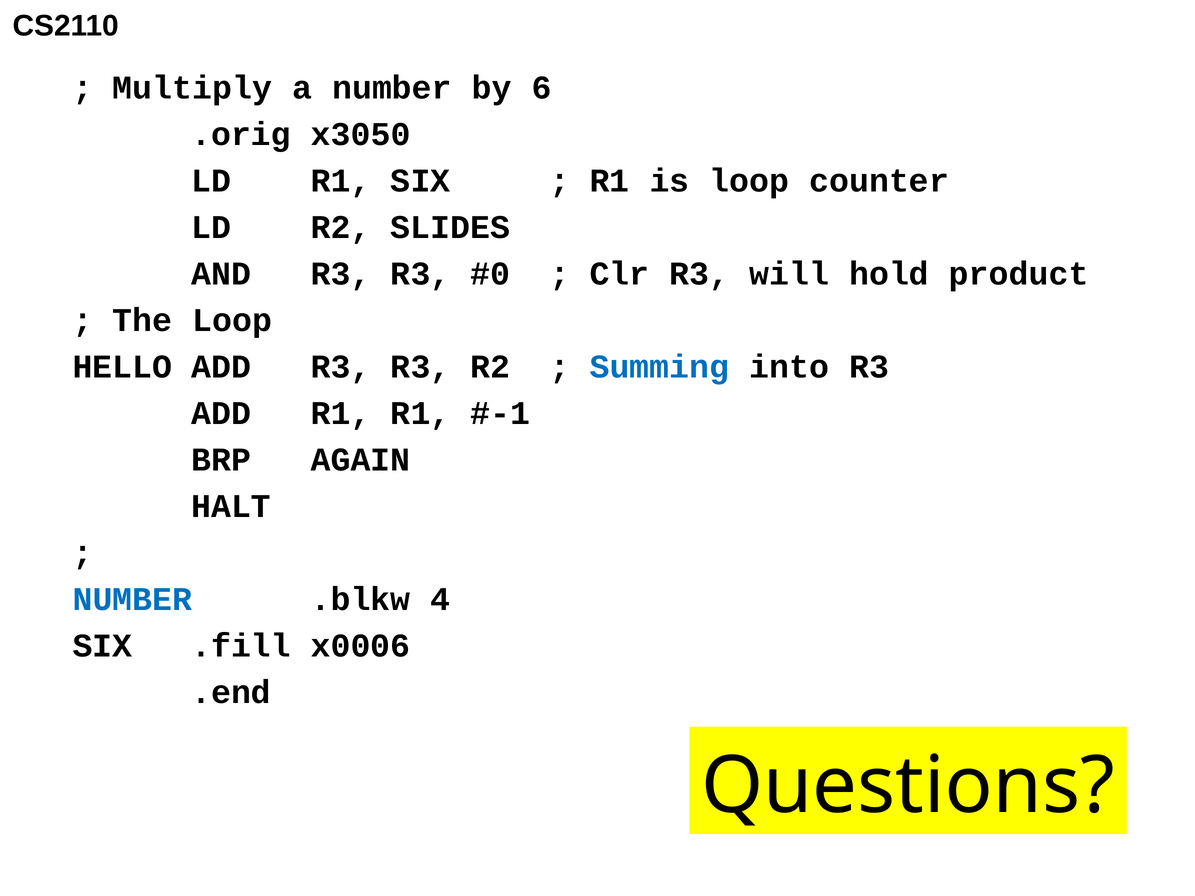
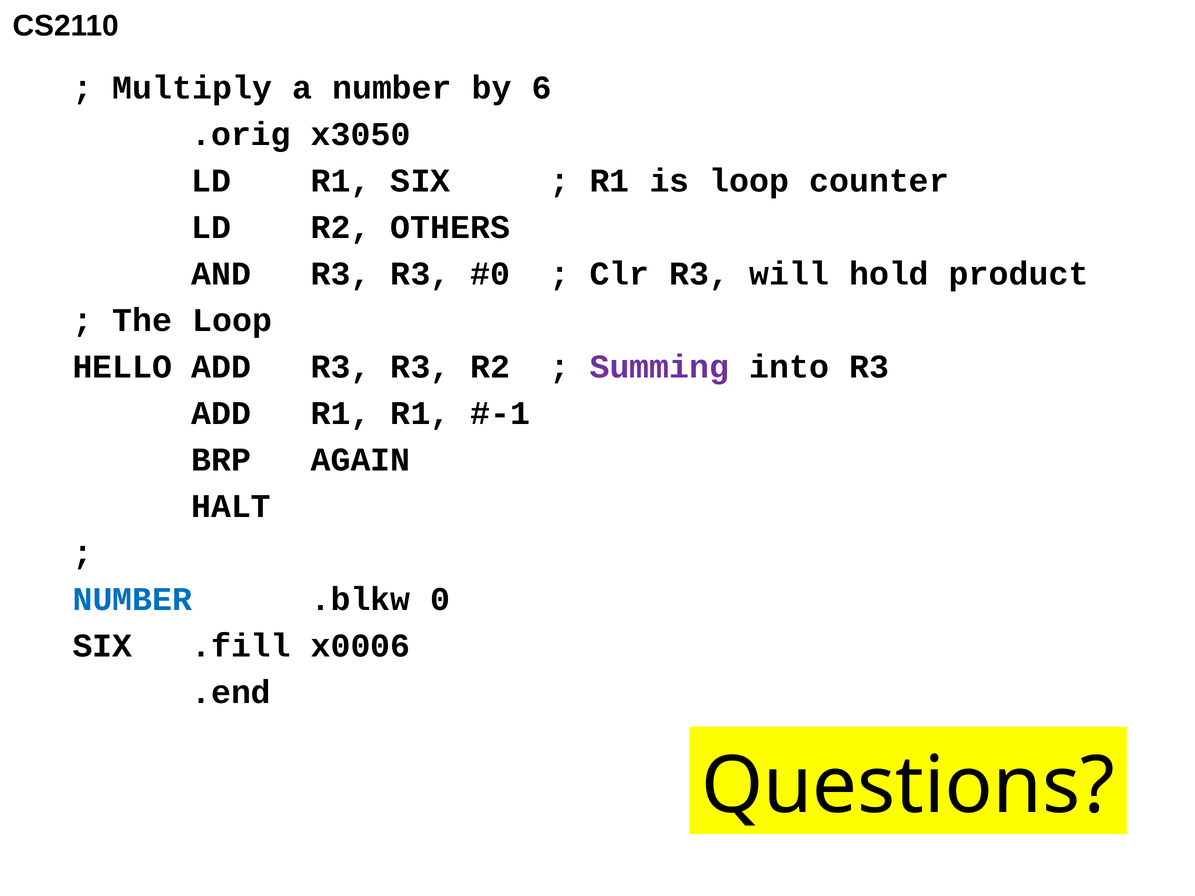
SLIDES: SLIDES -> OTHERS
Summing colour: blue -> purple
4: 4 -> 0
